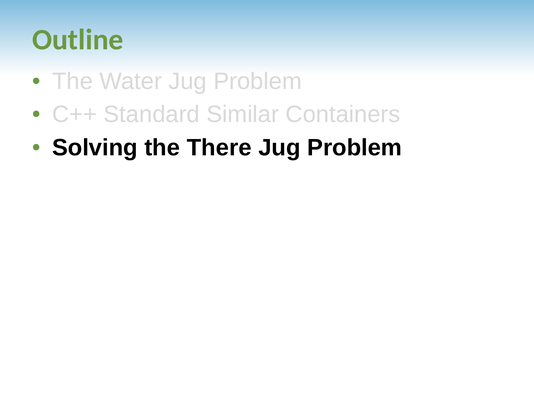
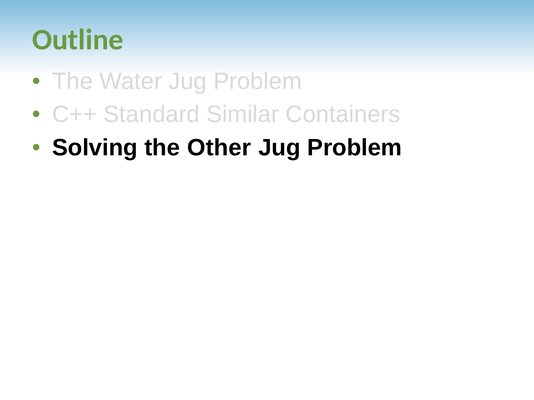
There: There -> Other
